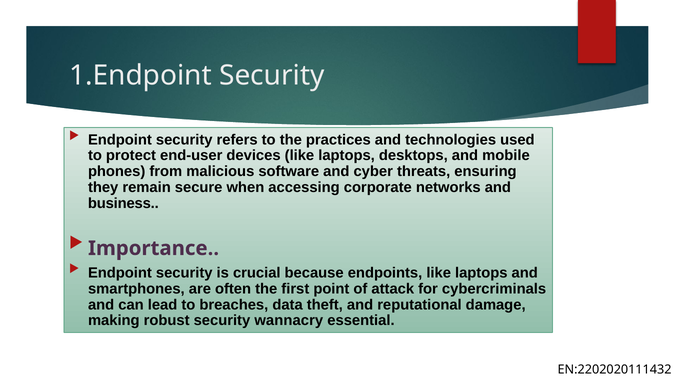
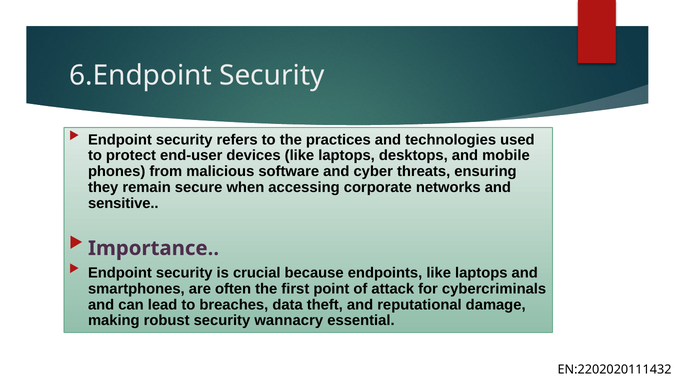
1.Endpoint: 1.Endpoint -> 6.Endpoint
business: business -> sensitive
